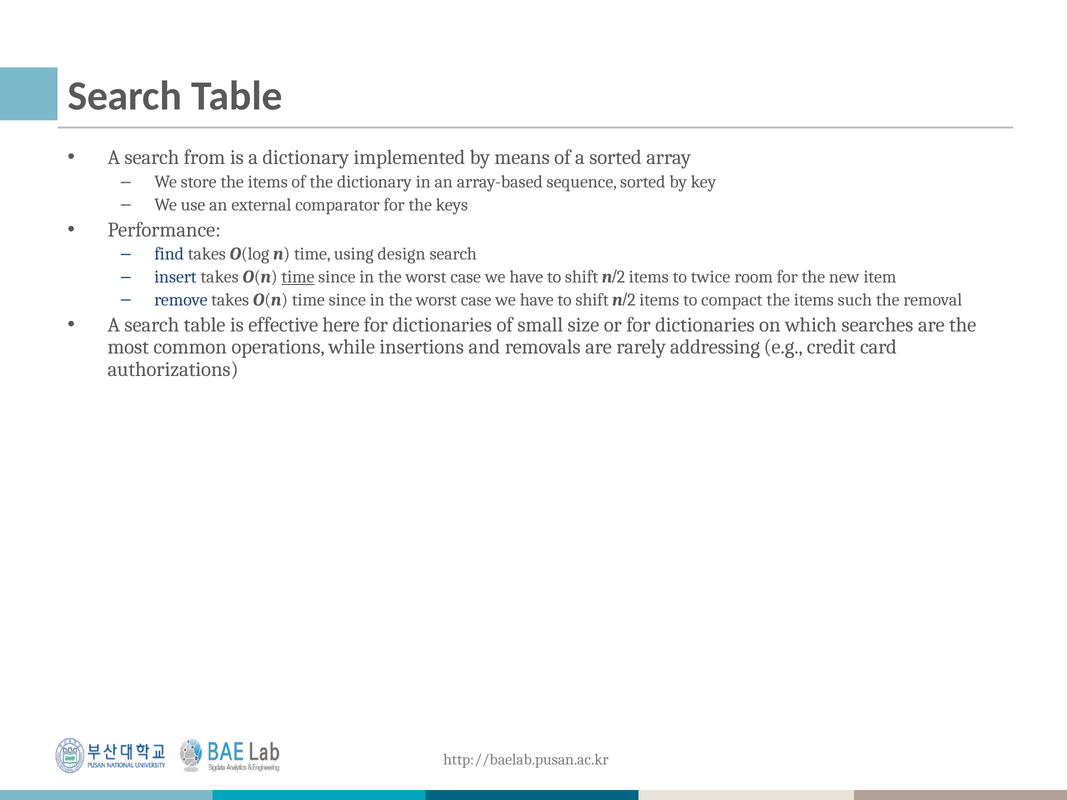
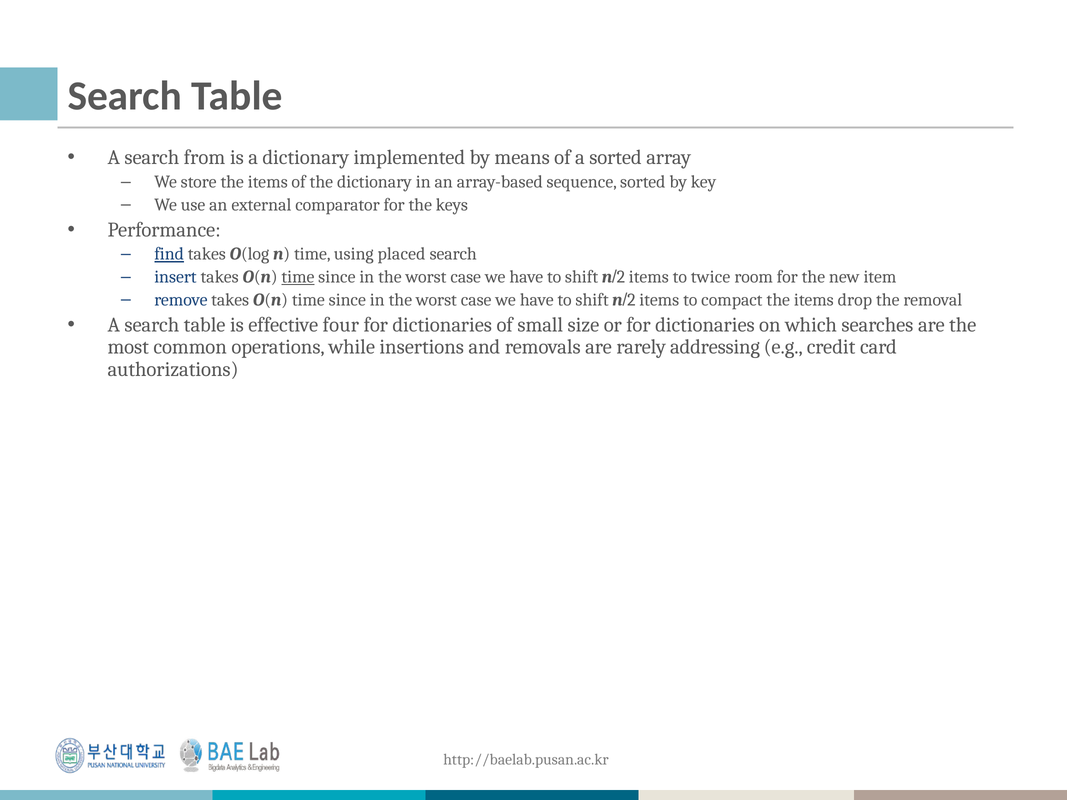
find underline: none -> present
design: design -> placed
such: such -> drop
here: here -> four
